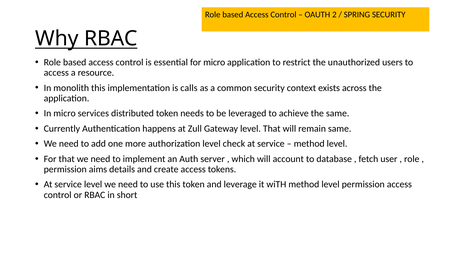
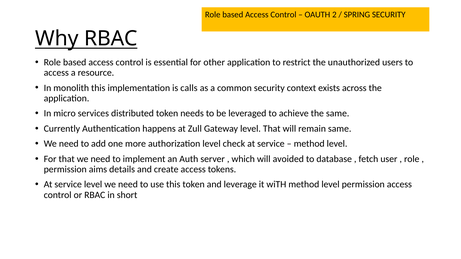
for micro: micro -> other
account: account -> avoided
